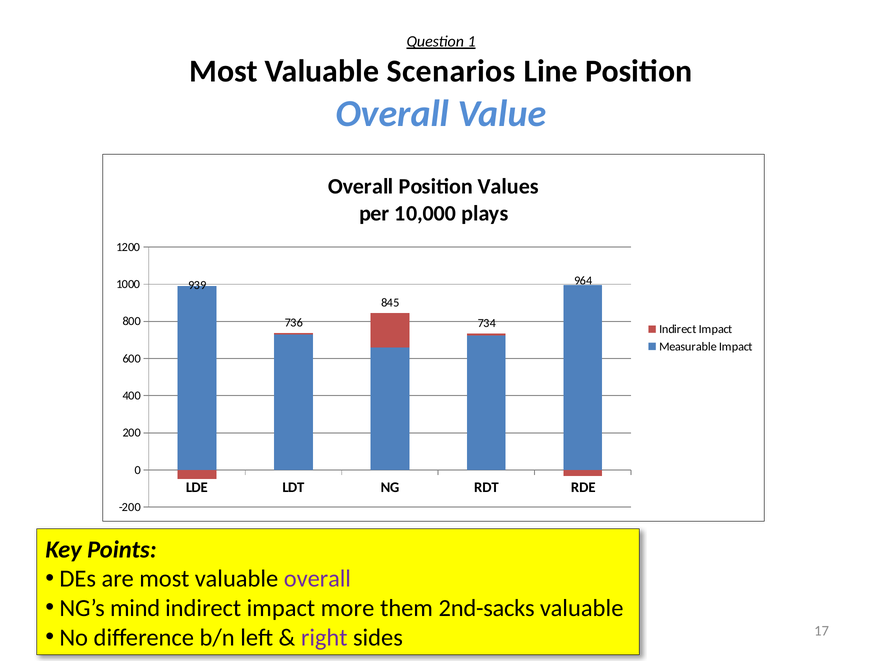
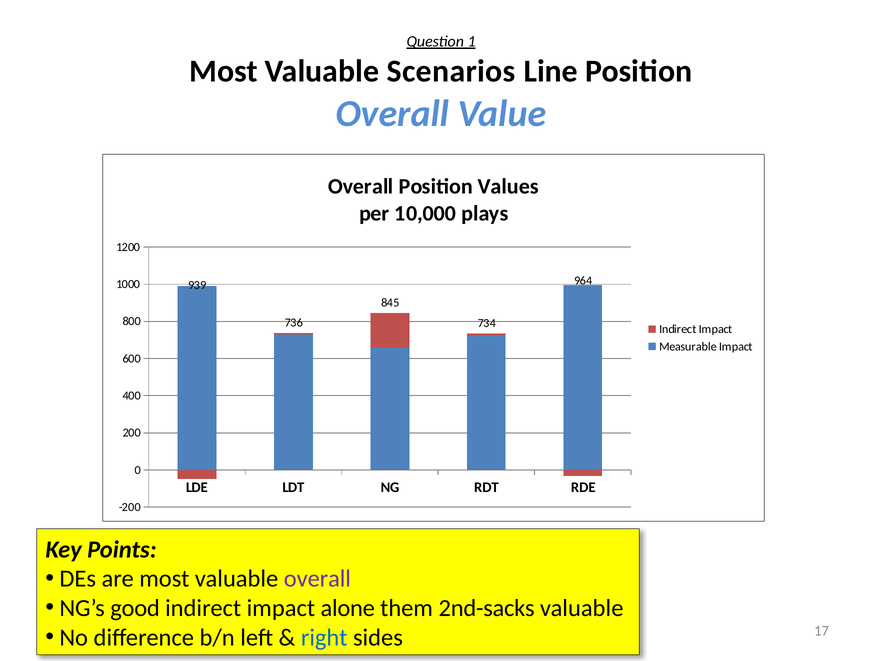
mind: mind -> good
more: more -> alone
right colour: purple -> blue
